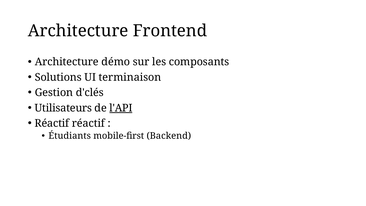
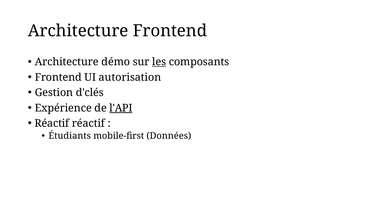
les underline: none -> present
Solutions at (58, 77): Solutions -> Frontend
terminaison: terminaison -> autorisation
Utilisateurs: Utilisateurs -> Expérience
Backend: Backend -> Données
